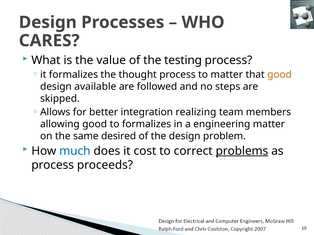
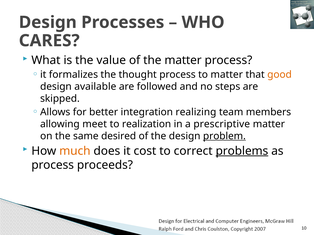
the testing: testing -> matter
allowing good: good -> meet
to formalizes: formalizes -> realization
engineering: engineering -> prescriptive
problem underline: none -> present
much colour: blue -> orange
